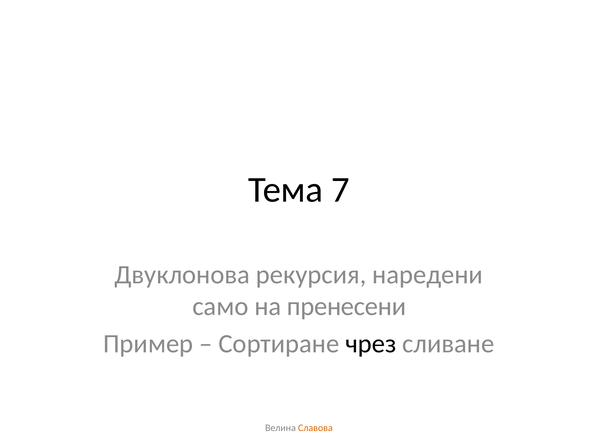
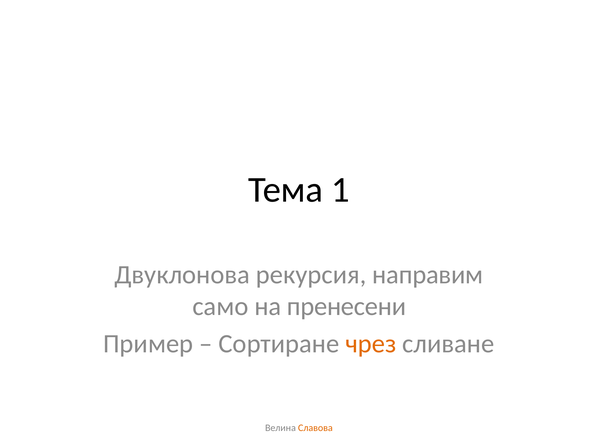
7: 7 -> 1
наредени: наредени -> направим
чрез colour: black -> orange
